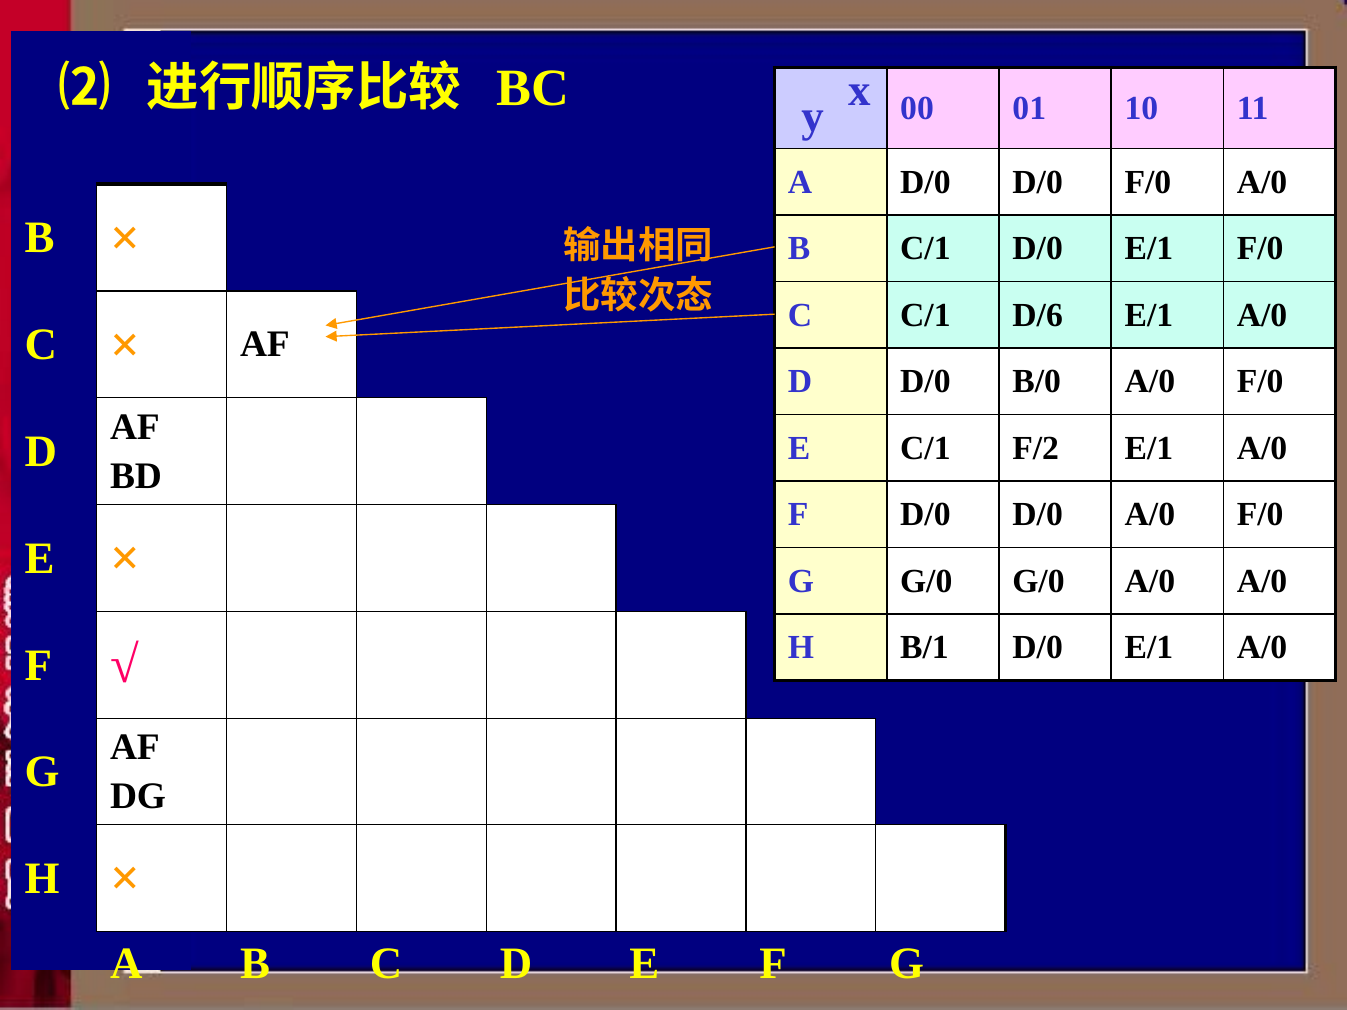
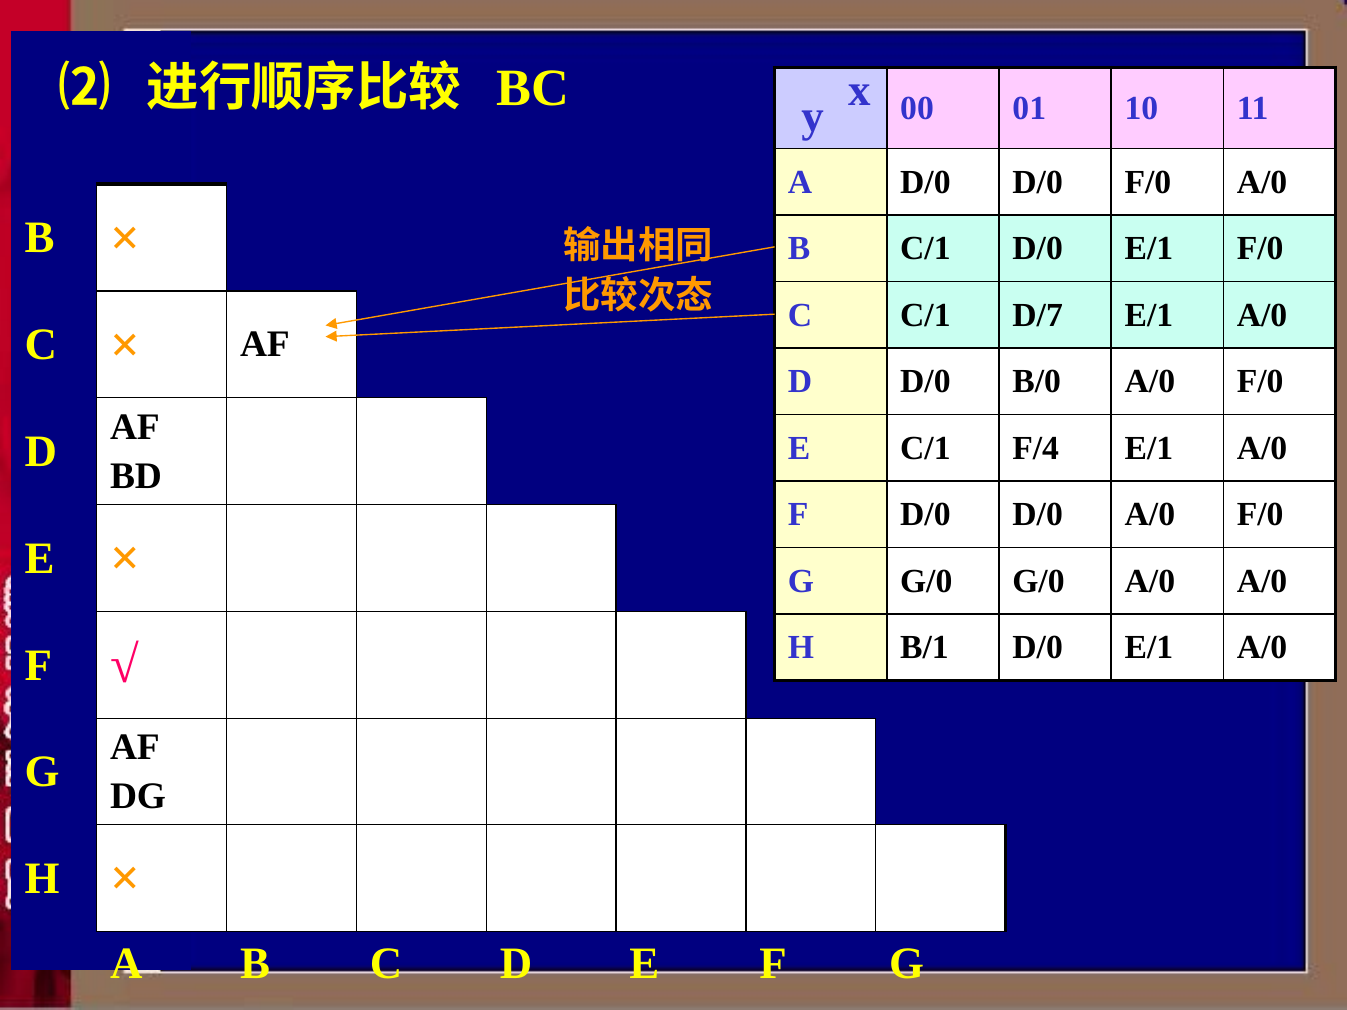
D/6: D/6 -> D/7
F/2: F/2 -> F/4
